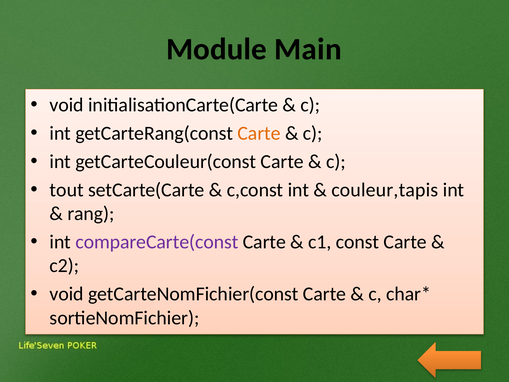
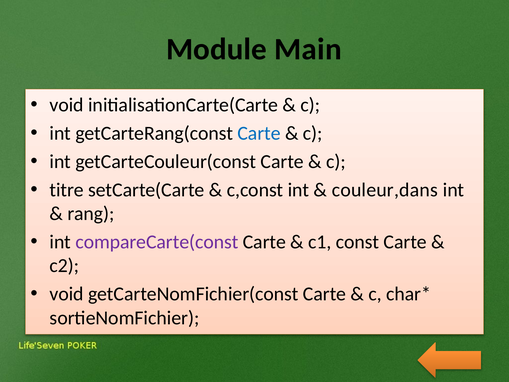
Carte at (259, 133) colour: orange -> blue
tout: tout -> titre
couleur,tapis: couleur,tapis -> couleur,dans
